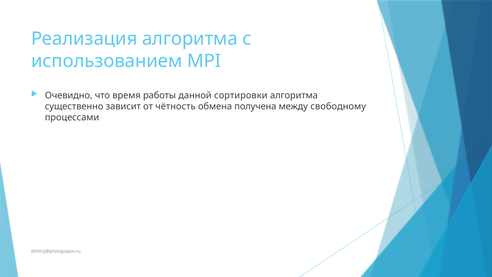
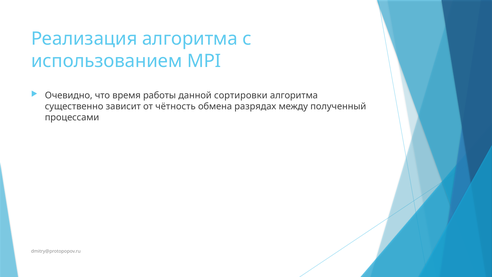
получена: получена -> разрядах
свободному: свободному -> полученный
